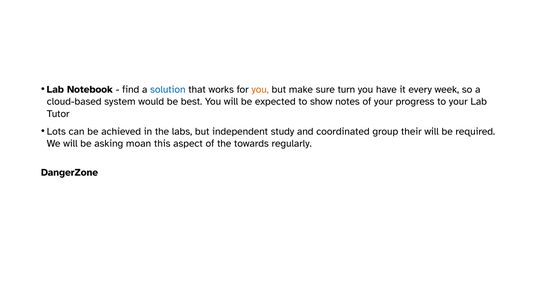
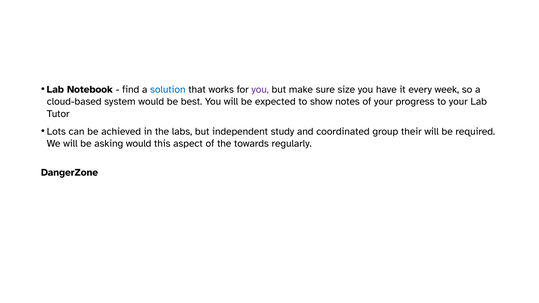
you at (260, 89) colour: orange -> purple
turn: turn -> size
asking moan: moan -> would
